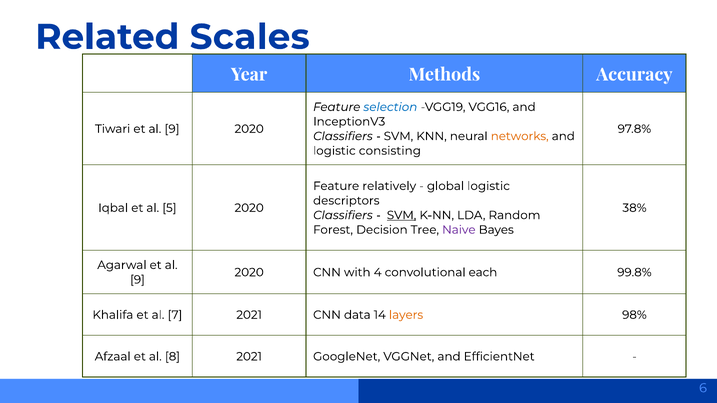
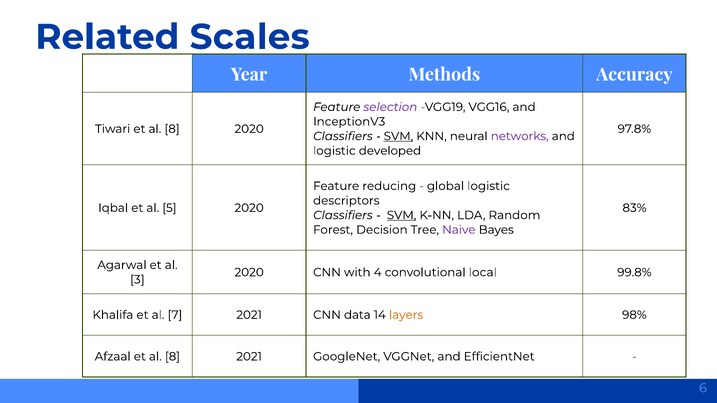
selection colour: blue -> purple
Tiwari et al 9: 9 -> 8
SVM at (398, 136) underline: none -> present
networks colour: orange -> purple
consisting: consisting -> developed
relatively: relatively -> reducing
38%: 38% -> 83%
each: each -> local
9 at (137, 280): 9 -> 3
